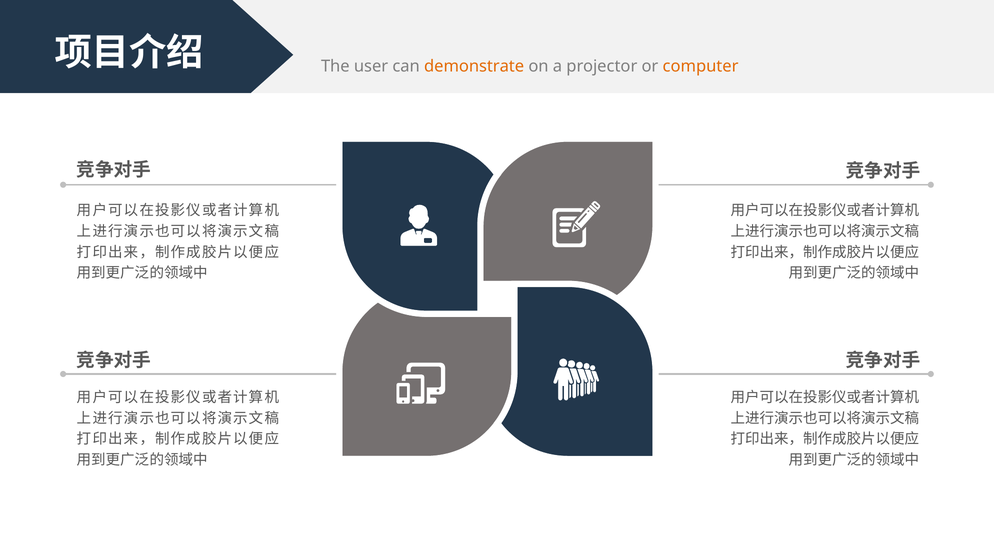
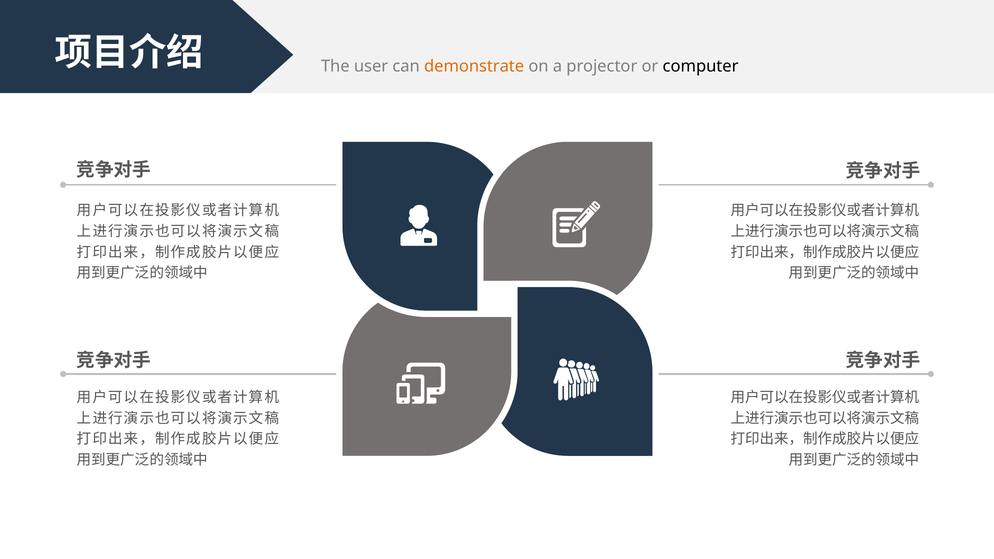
computer colour: orange -> black
